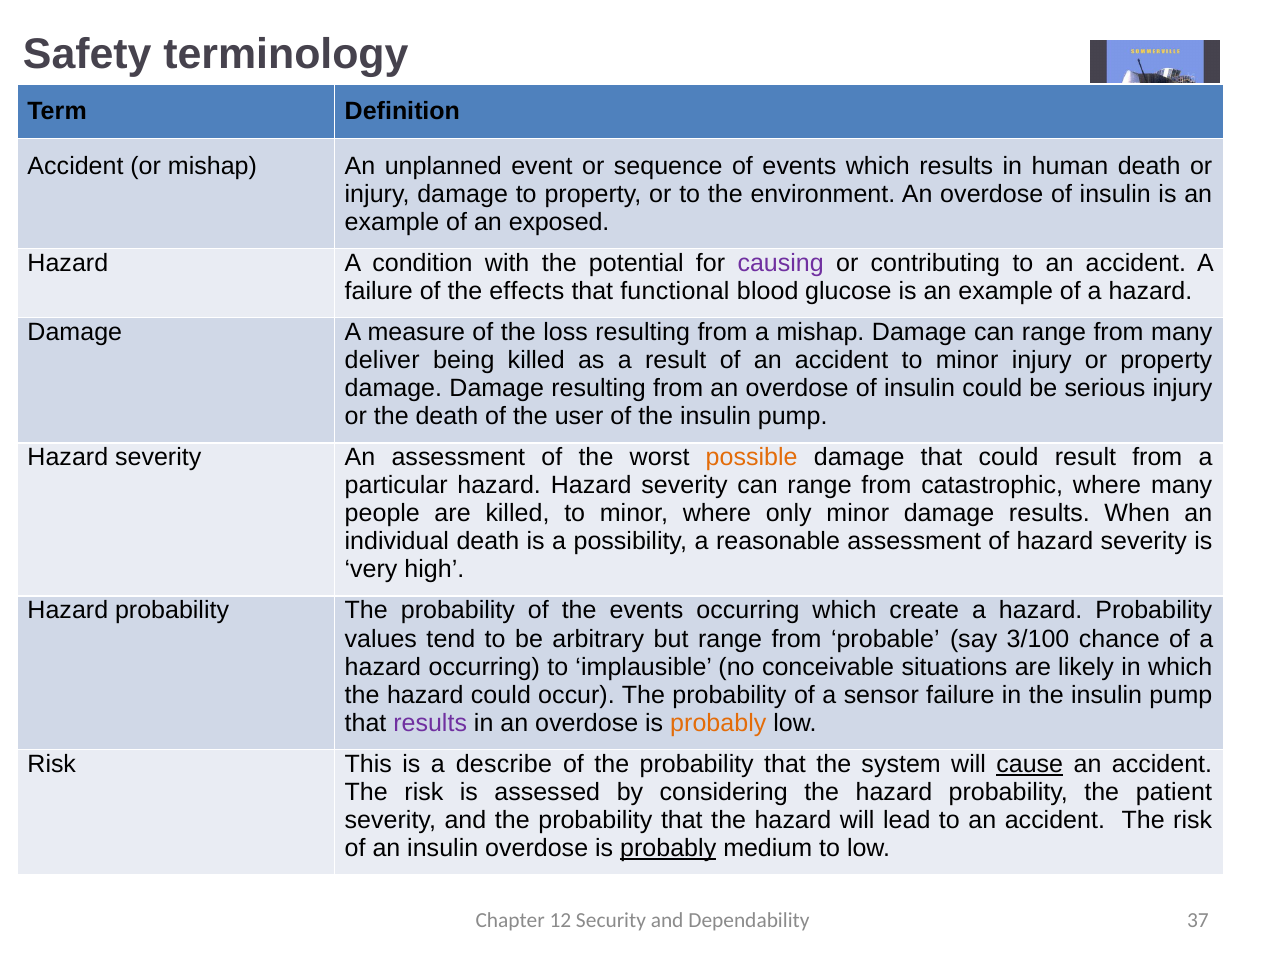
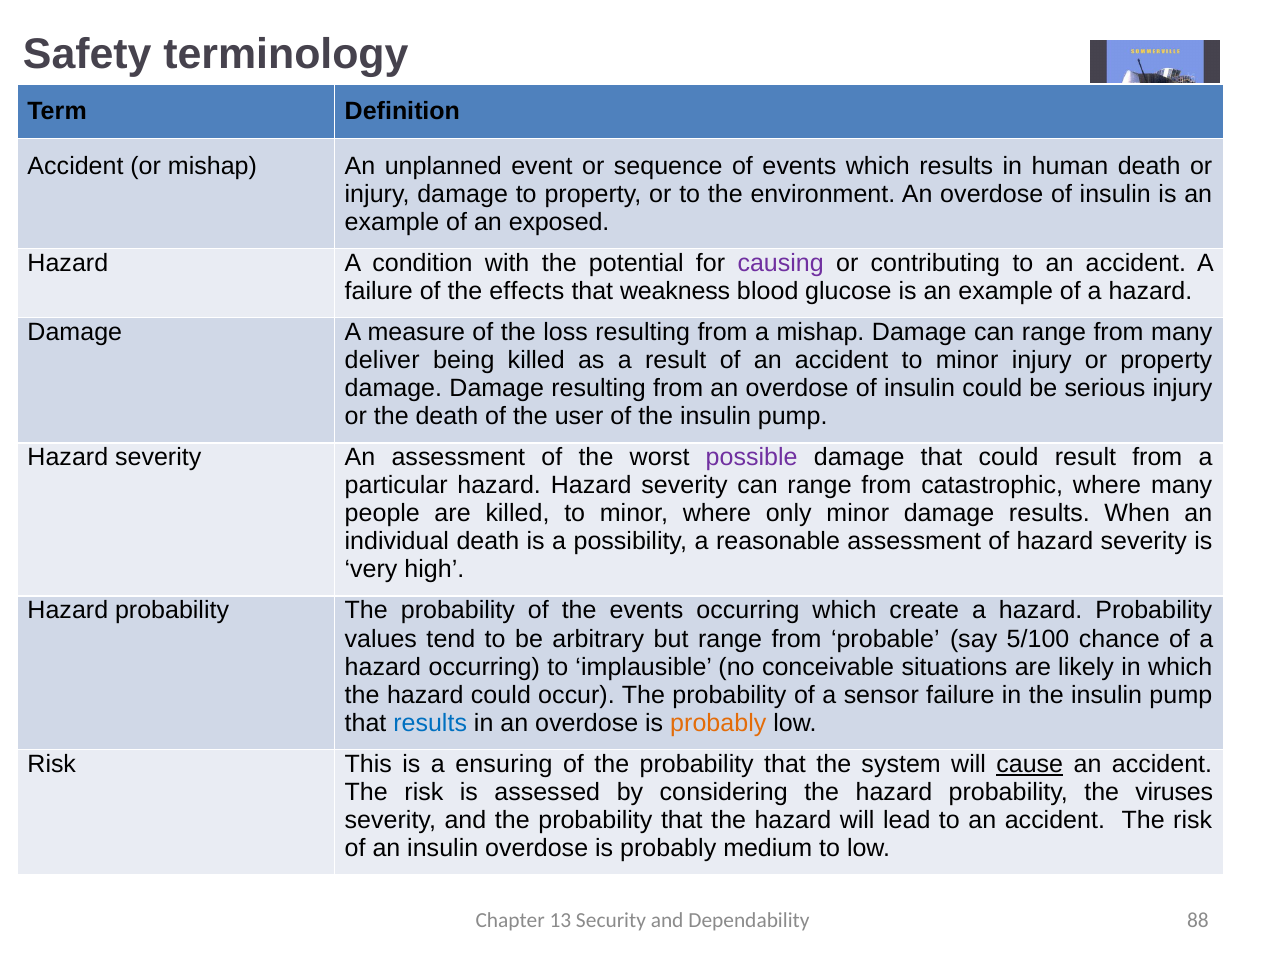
functional: functional -> weakness
possible colour: orange -> purple
3/100: 3/100 -> 5/100
results at (430, 723) colour: purple -> blue
describe: describe -> ensuring
patient: patient -> viruses
probably at (668, 849) underline: present -> none
12: 12 -> 13
37: 37 -> 88
